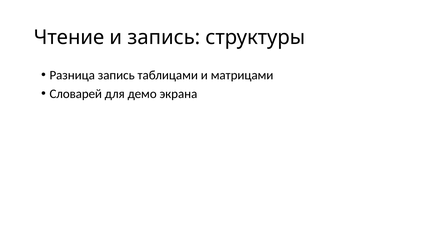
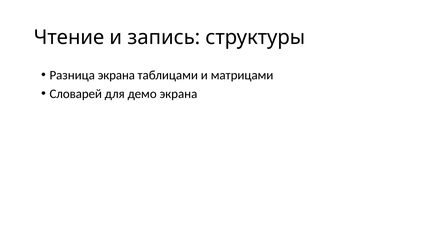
Разница запись: запись -> экрана
